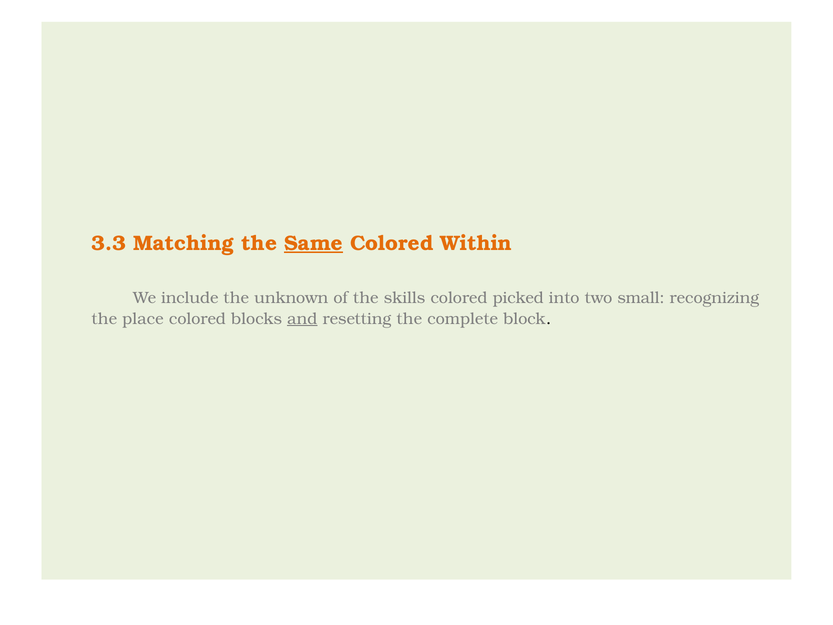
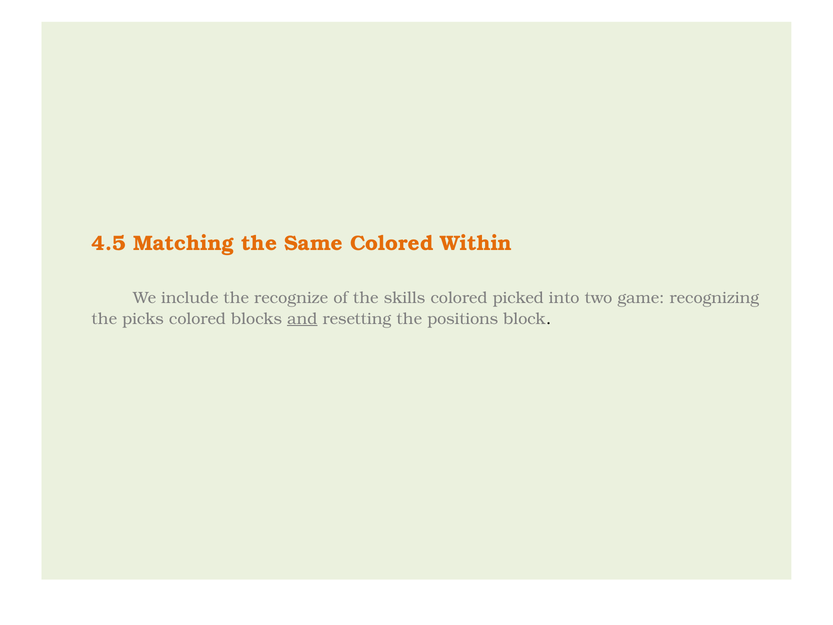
3.3: 3.3 -> 4.5
Same underline: present -> none
unknown: unknown -> recognize
small: small -> game
place: place -> picks
complete: complete -> positions
